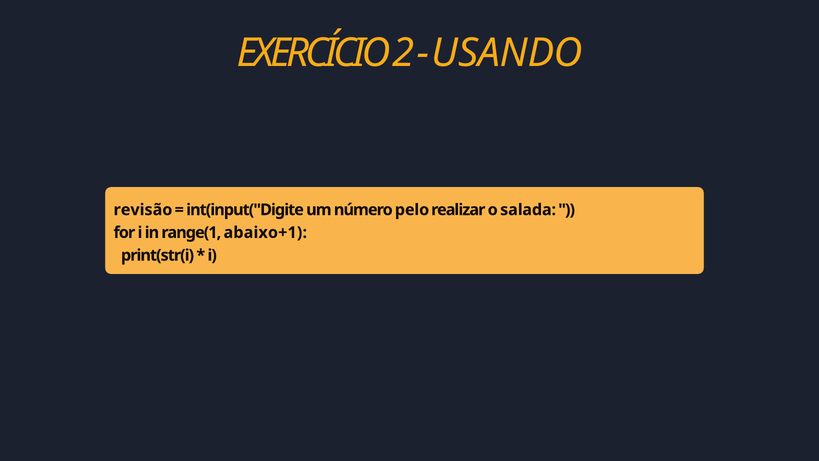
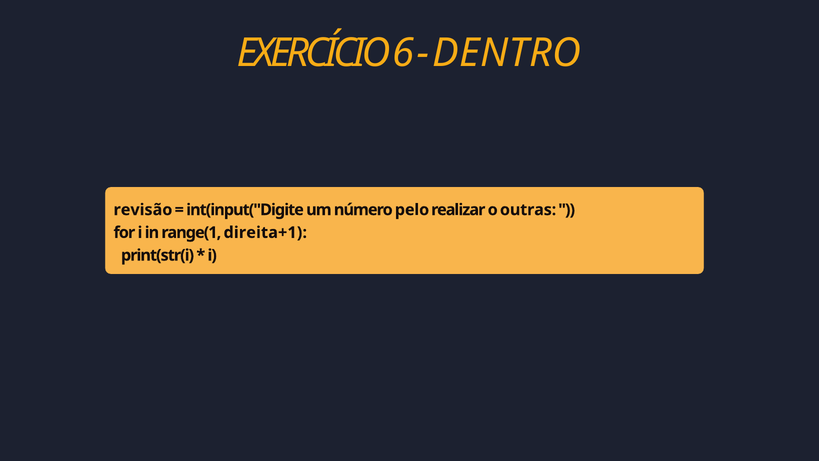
2: 2 -> 6
USANDO: USANDO -> DENTRO
salada: salada -> outras
abaixo+1: abaixo+1 -> direita+1
